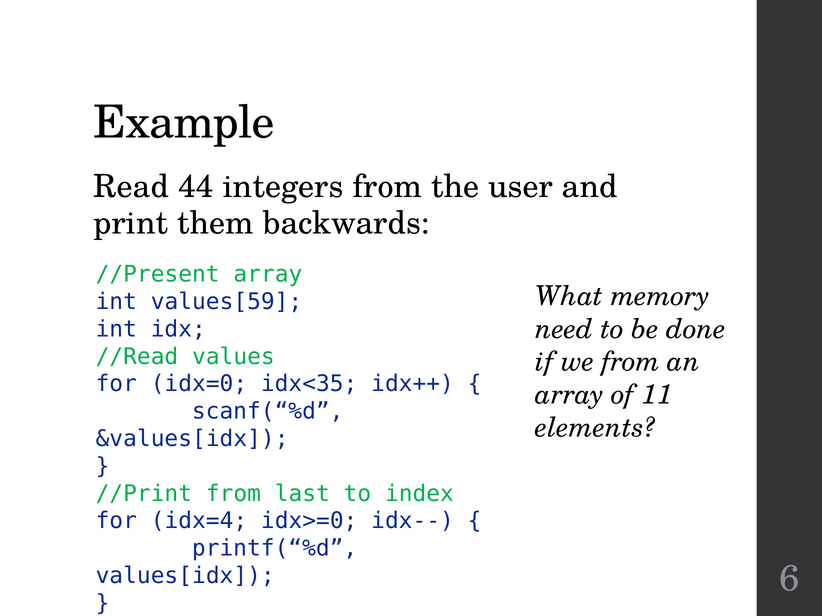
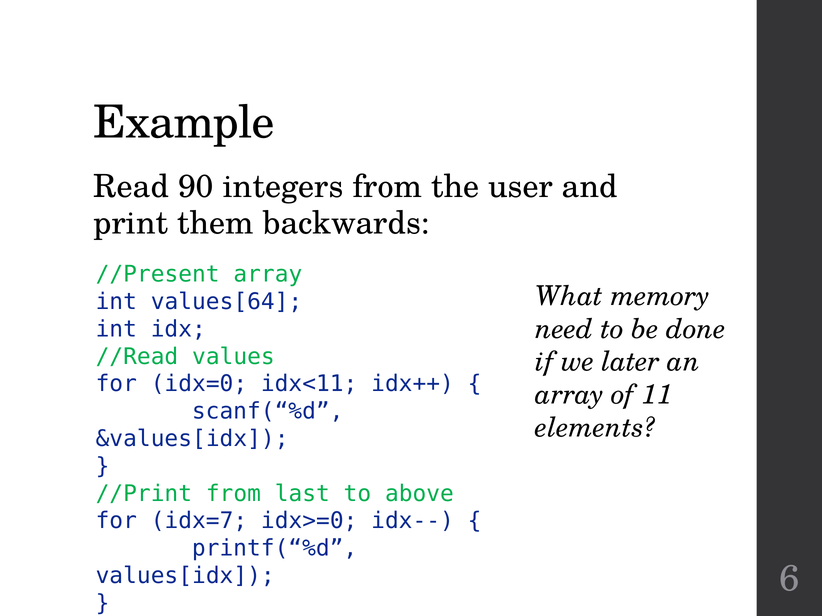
44: 44 -> 90
values[59: values[59 -> values[64
we from: from -> later
idx<35: idx<35 -> idx<11
index: index -> above
idx=4: idx=4 -> idx=7
